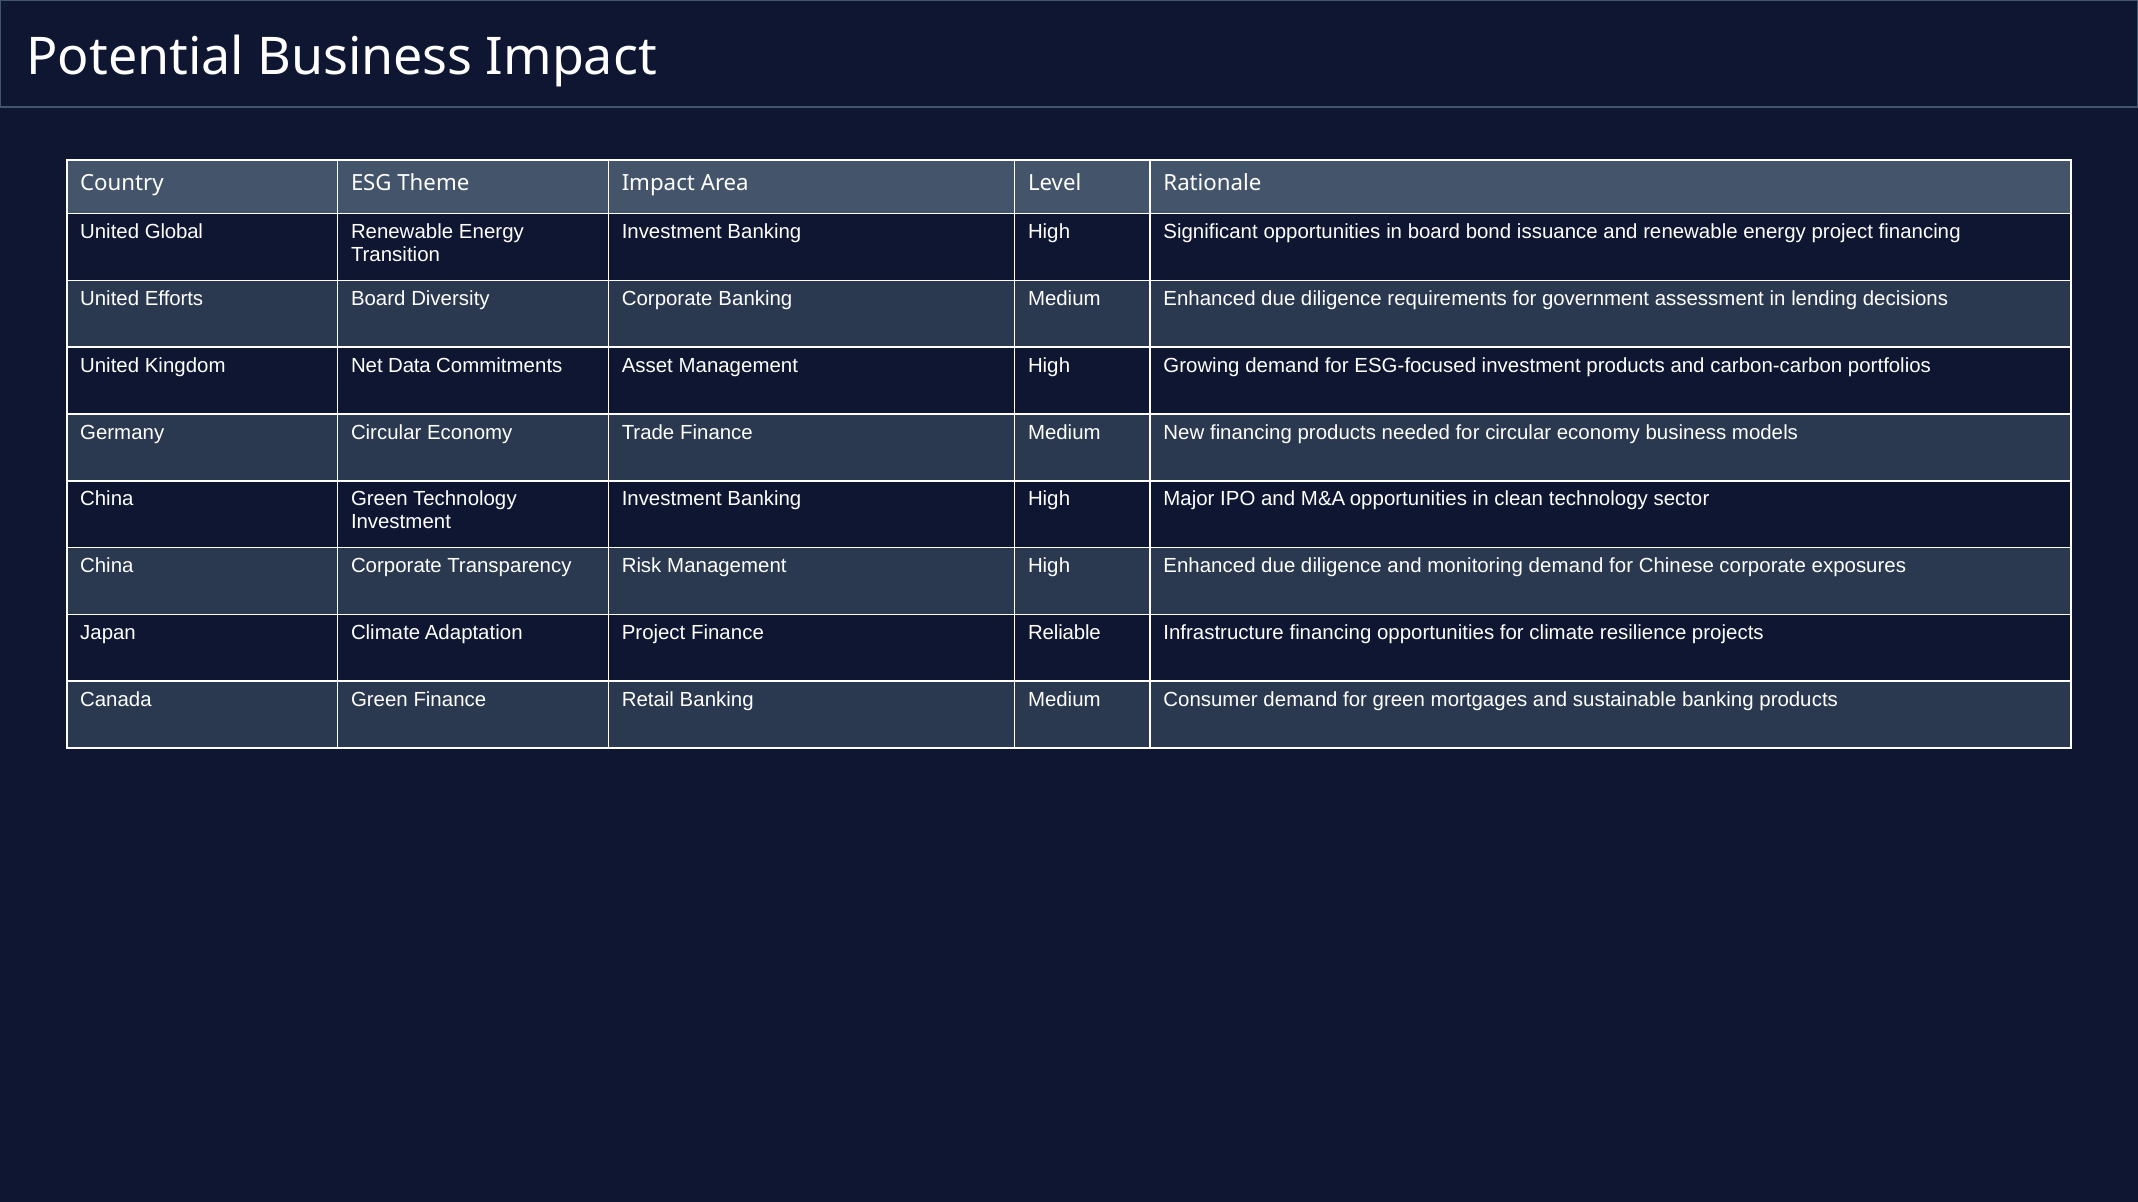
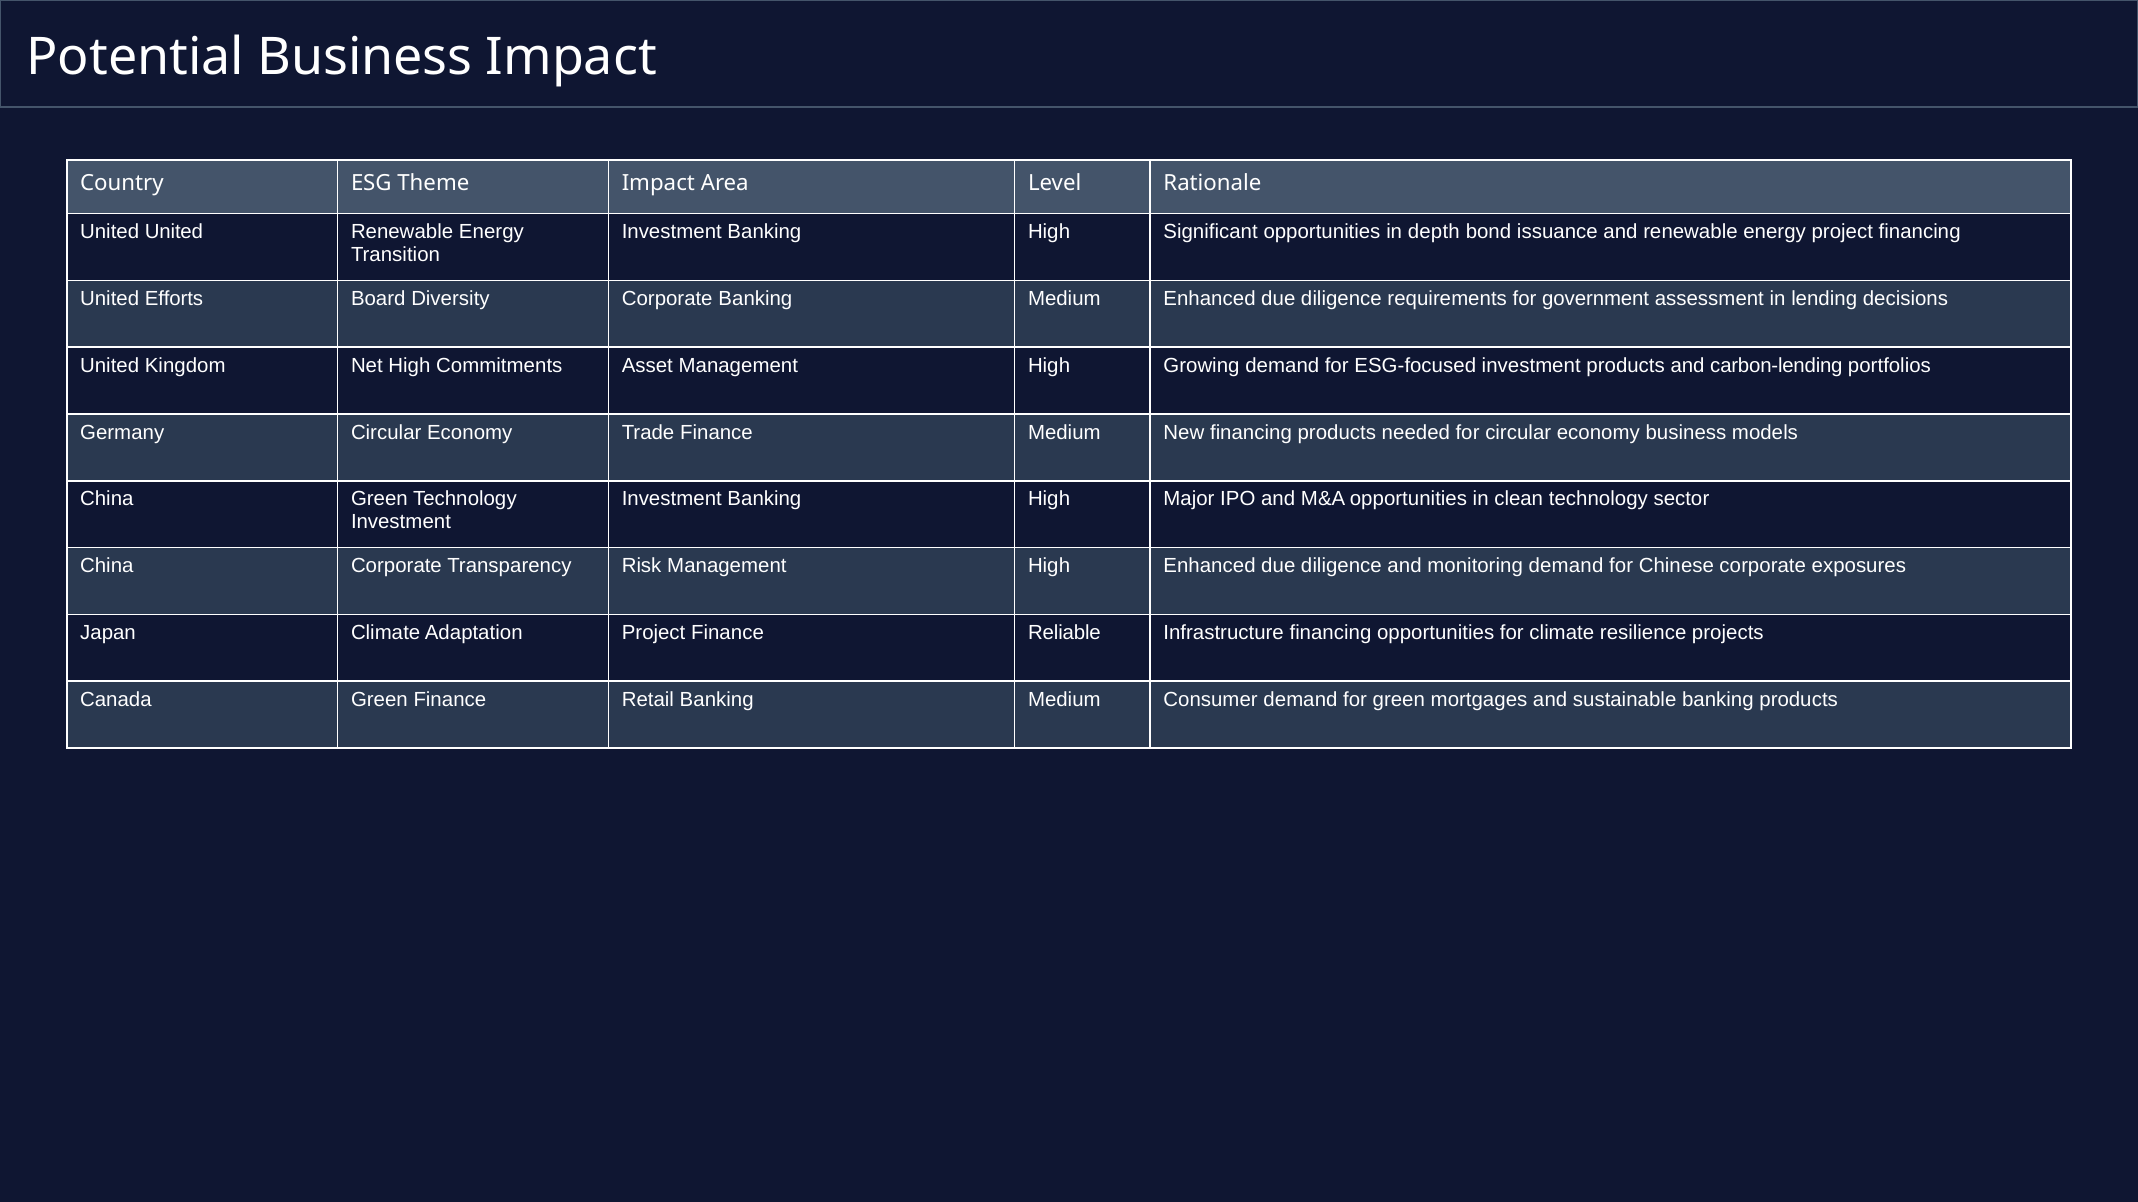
United Global: Global -> United
in board: board -> depth
Net Data: Data -> High
carbon-carbon: carbon-carbon -> carbon-lending
